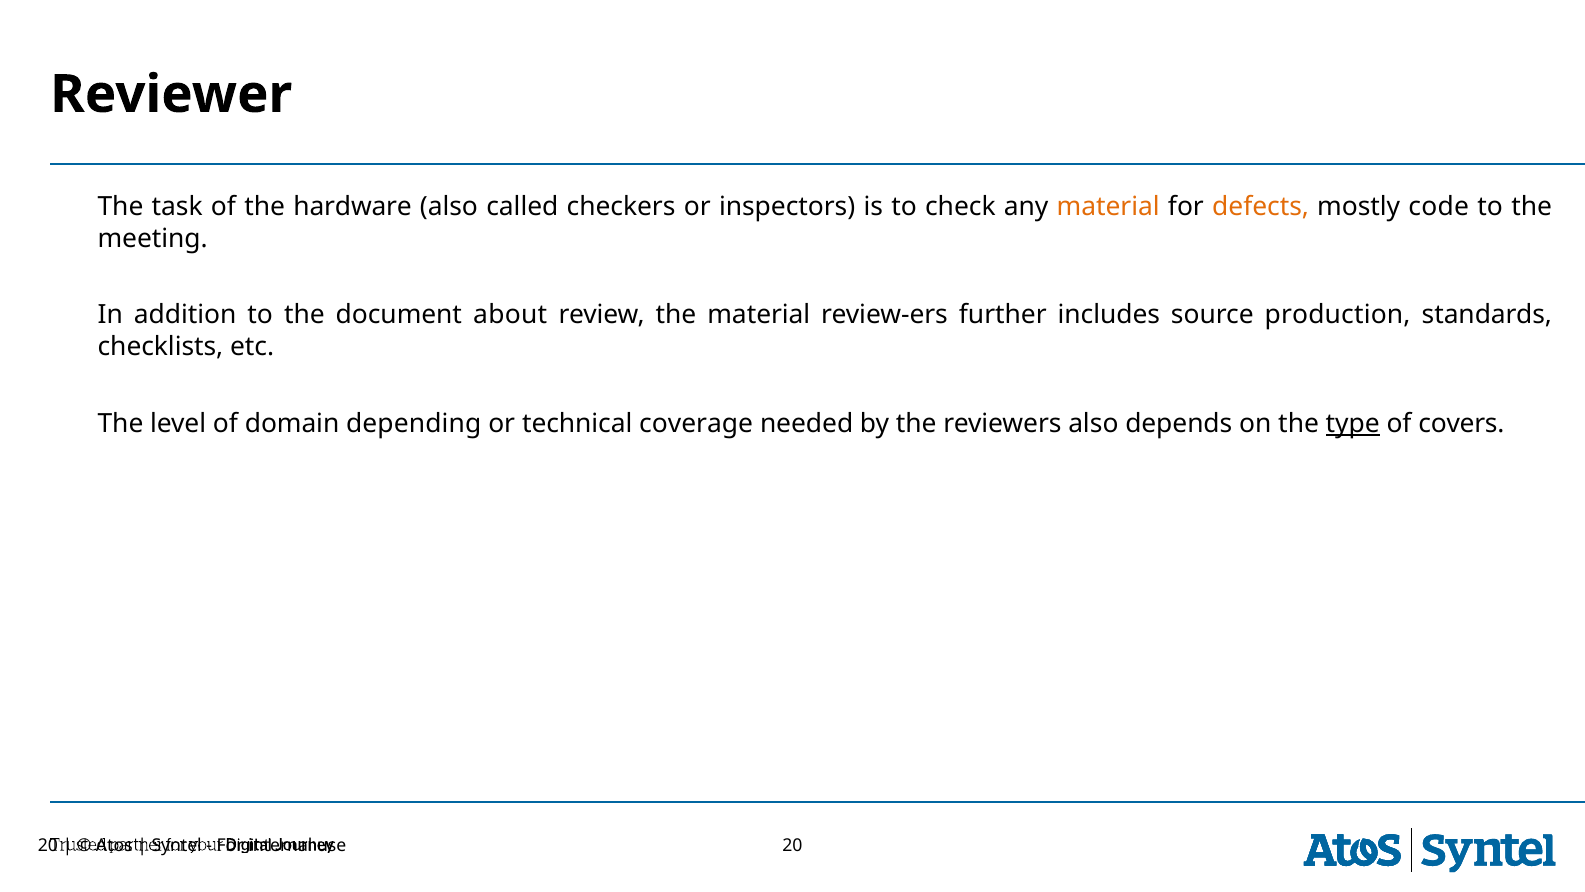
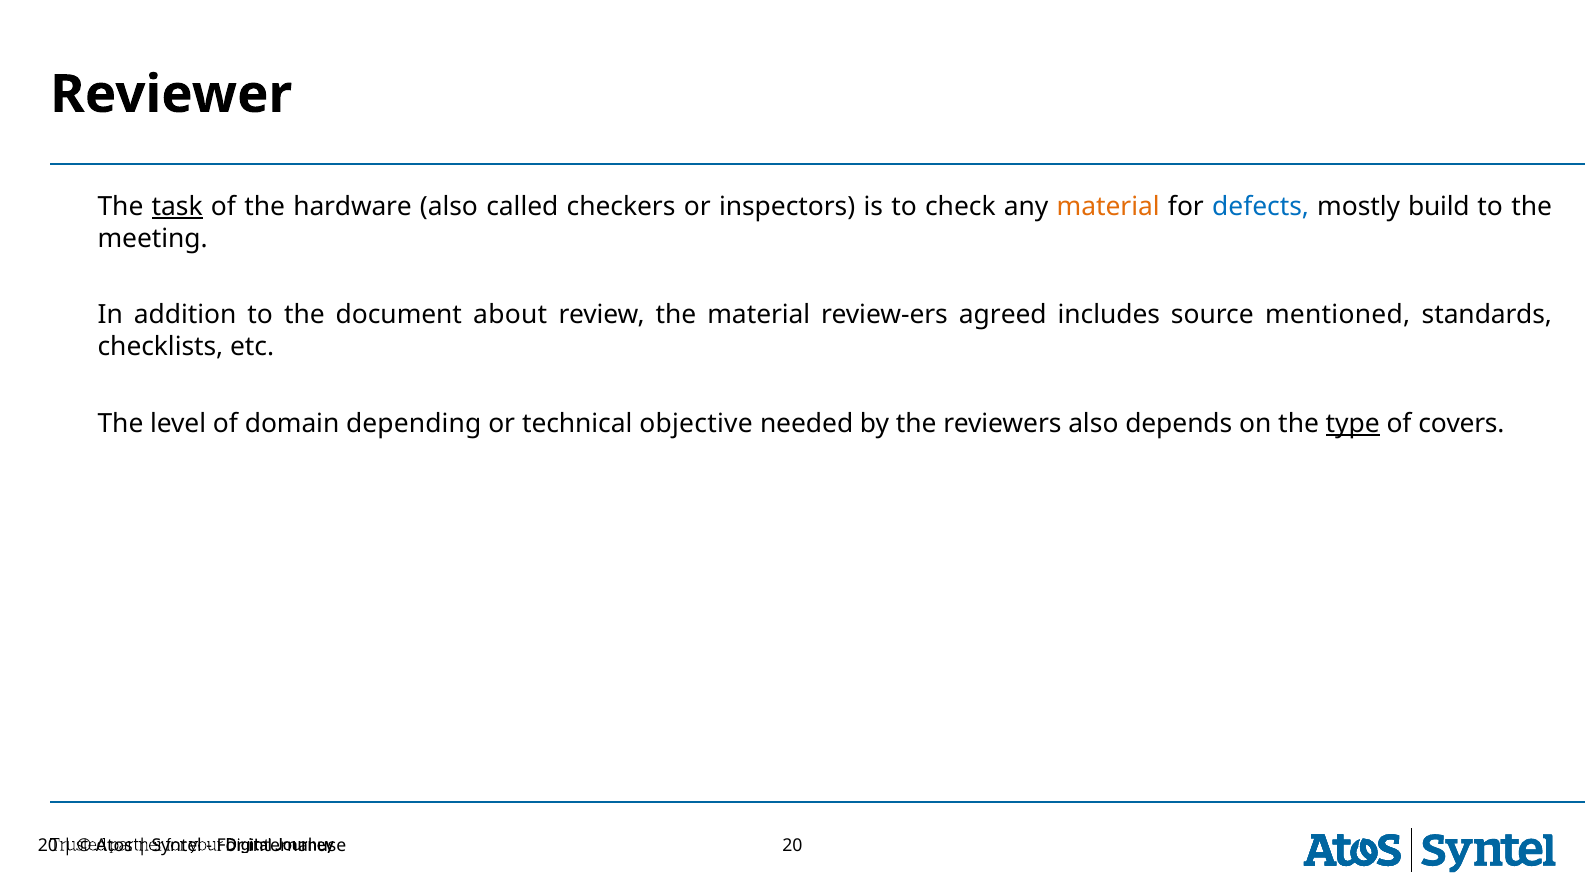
task underline: none -> present
defects colour: orange -> blue
code: code -> build
further: further -> agreed
production: production -> mentioned
coverage: coverage -> objective
